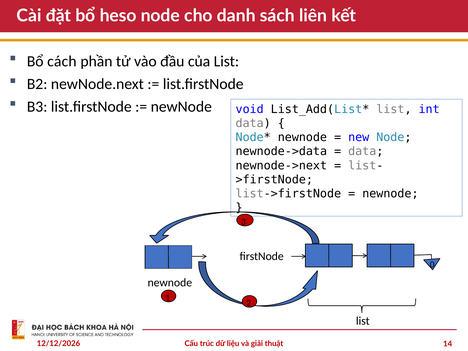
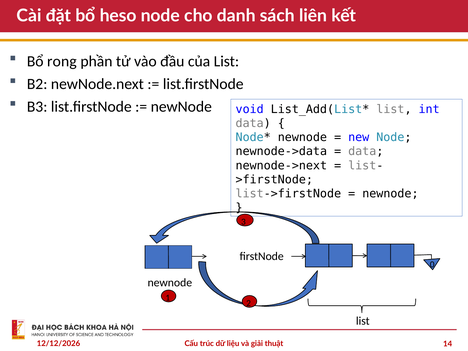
cách: cách -> rong
